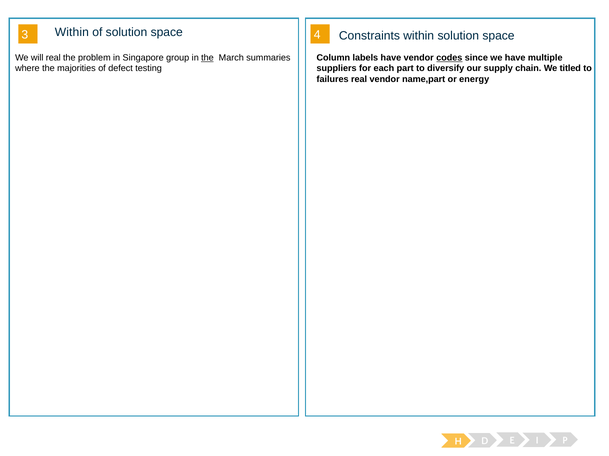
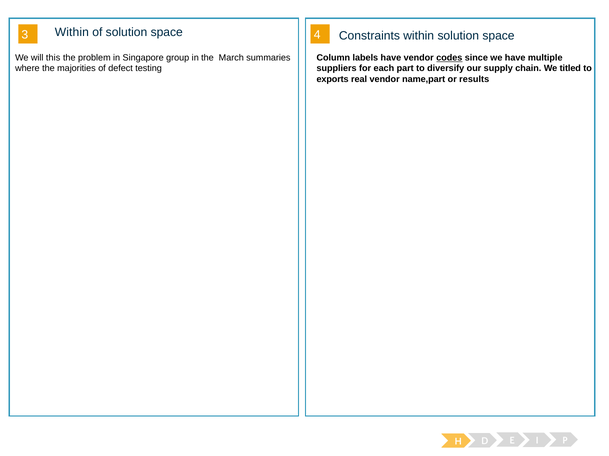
will real: real -> this
the at (208, 58) underline: present -> none
failures: failures -> exports
energy: energy -> results
